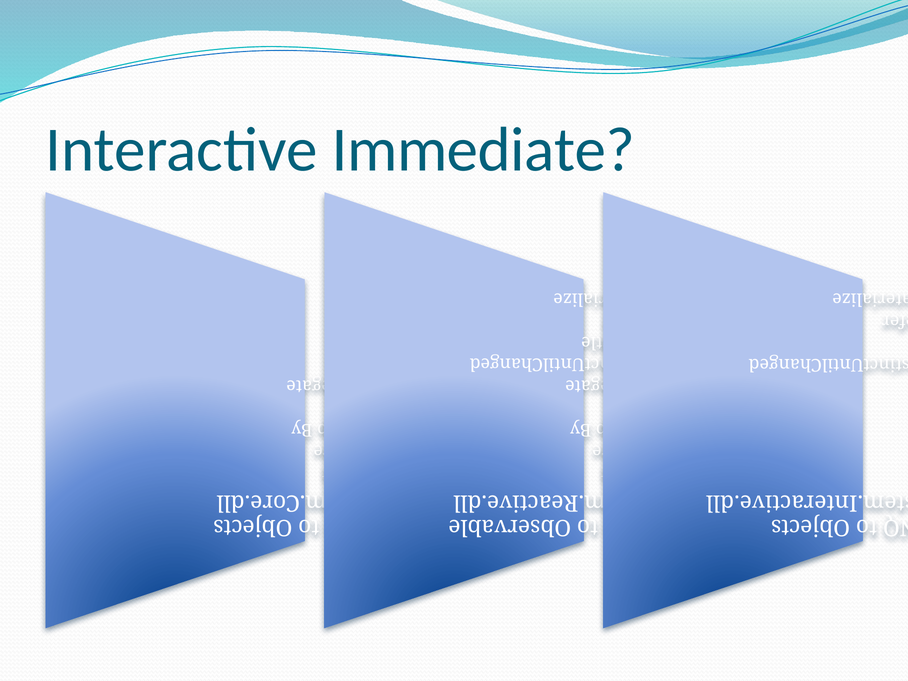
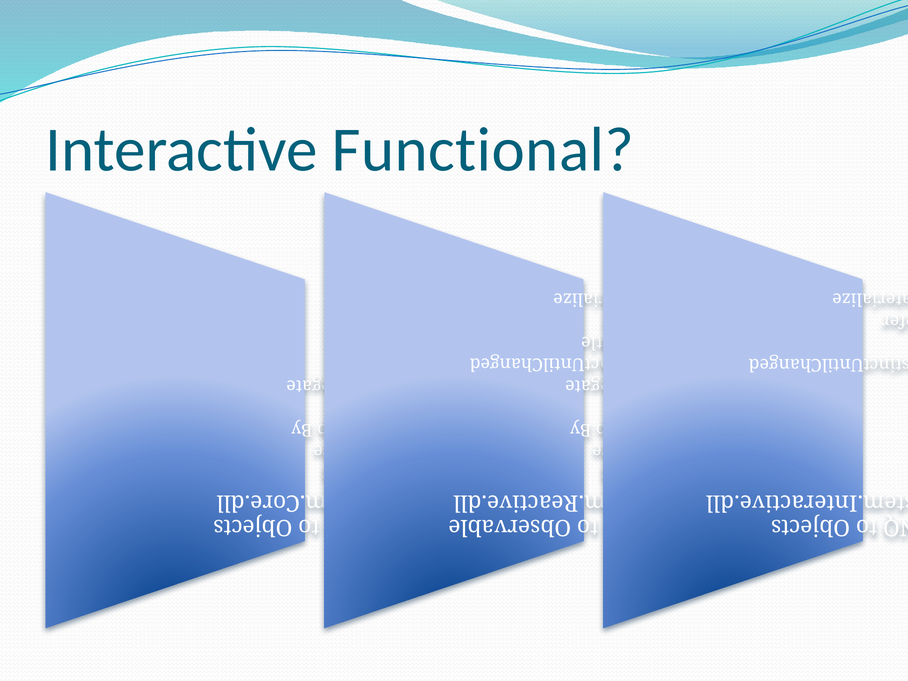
Immediate: Immediate -> Functional
